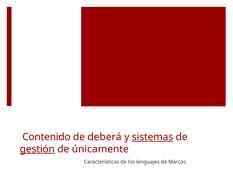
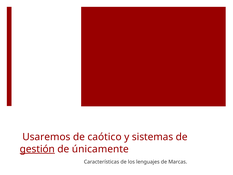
Contenido: Contenido -> Usaremos
deberá: deberá -> caótico
sistemas underline: present -> none
